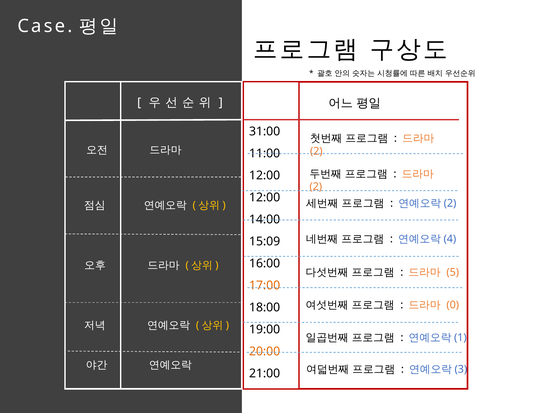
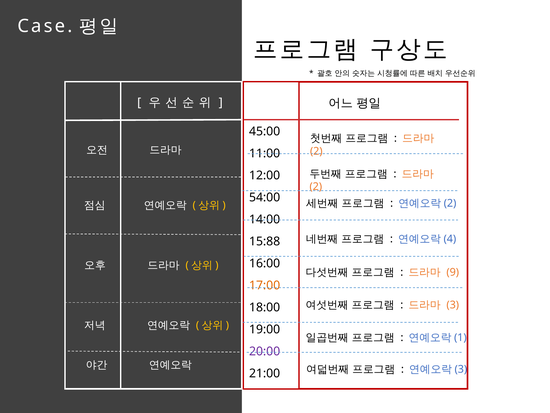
31:00: 31:00 -> 45:00
12:00 at (265, 197): 12:00 -> 54:00
15:09: 15:09 -> 15:88
5: 5 -> 9
0: 0 -> 3
20:00 colour: orange -> purple
